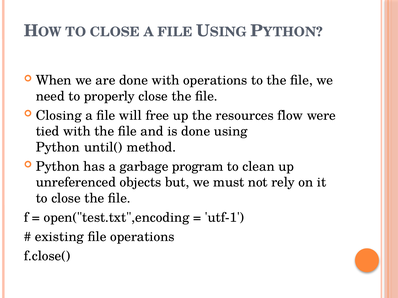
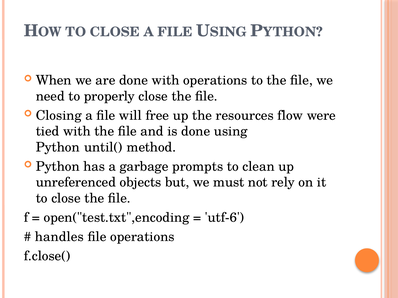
program: program -> prompts
utf-1: utf-1 -> utf-6
existing: existing -> handles
